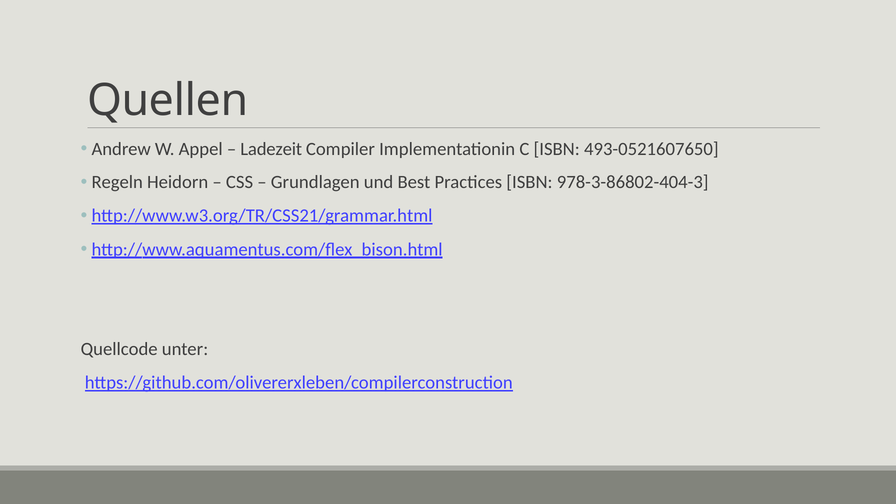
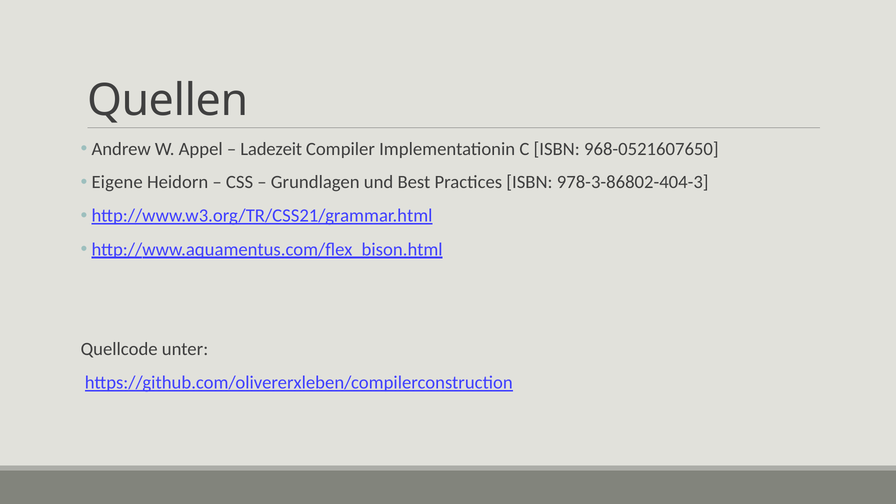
493-0521607650: 493-0521607650 -> 968-0521607650
Regeln: Regeln -> Eigene
